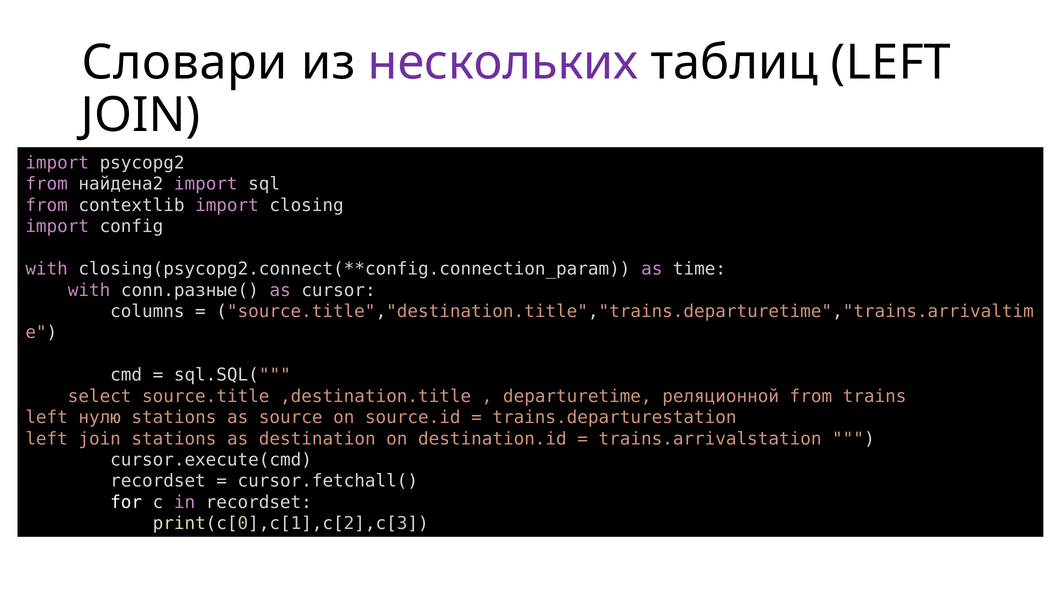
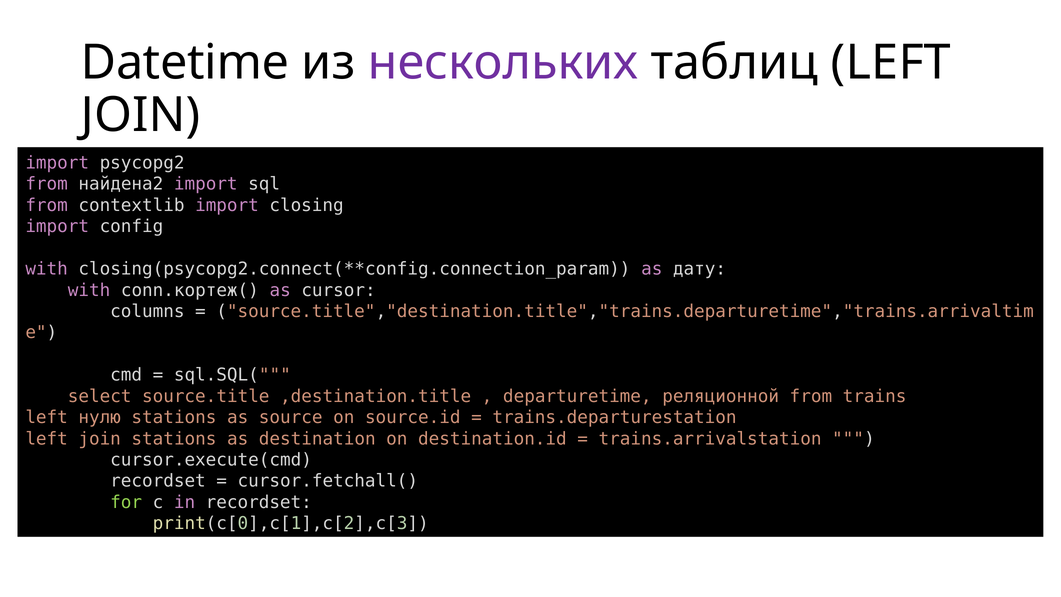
Словари: Словари -> Datetime
time: time -> дату
conn.разные(: conn.разные( -> conn.кортеж(
for colour: white -> light green
